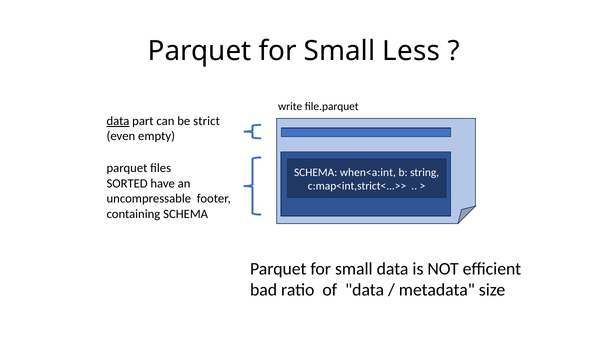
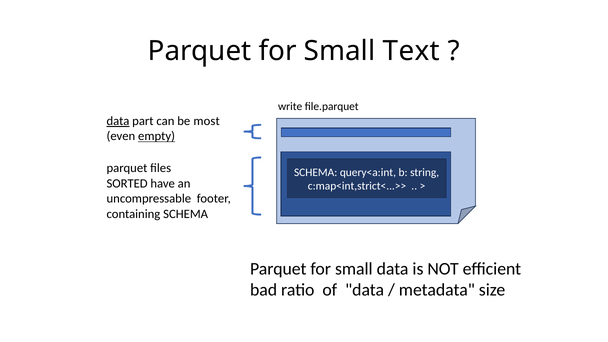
Less: Less -> Text
strict: strict -> most
empty underline: none -> present
when<a:int: when<a:int -> query<a:int
